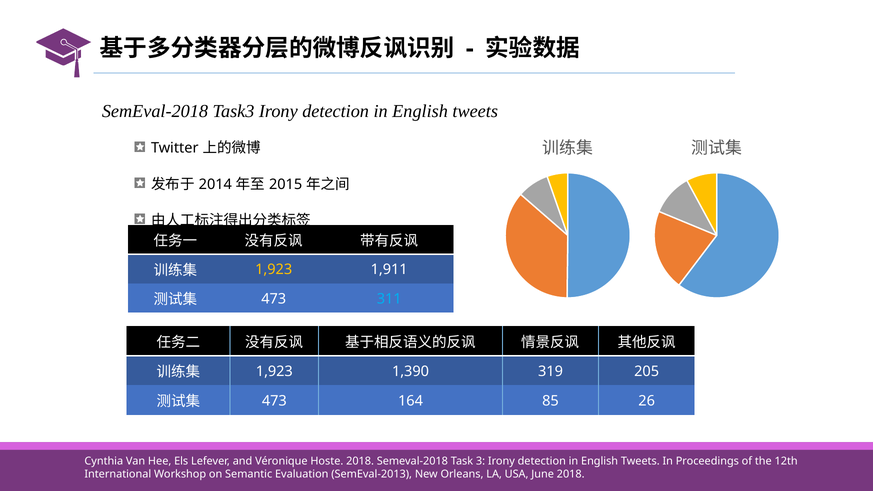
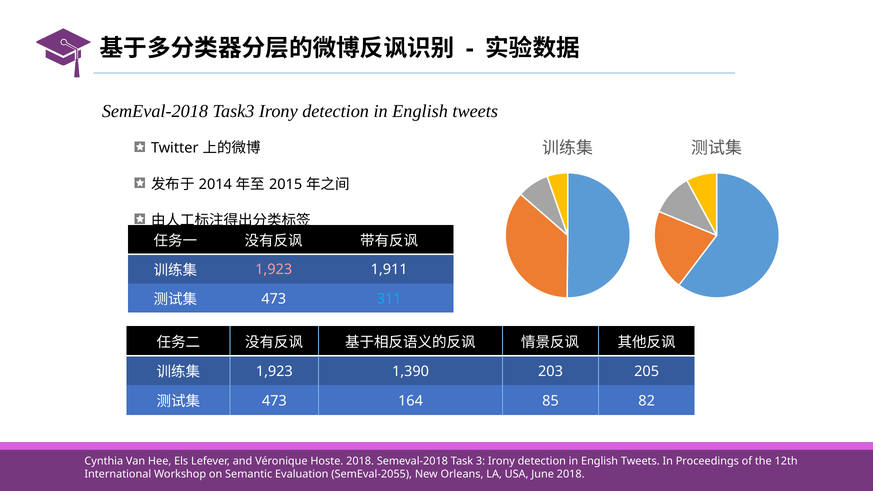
1,923 at (274, 270) colour: yellow -> pink
319: 319 -> 203
26: 26 -> 82
SemEval-2013: SemEval-2013 -> SemEval-2055
